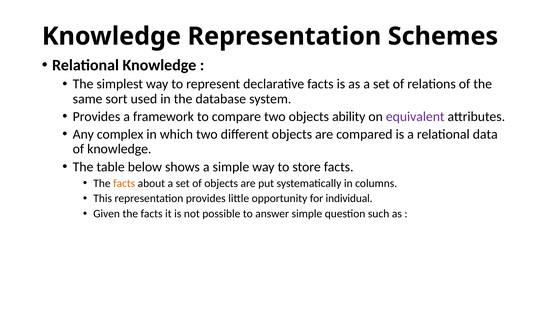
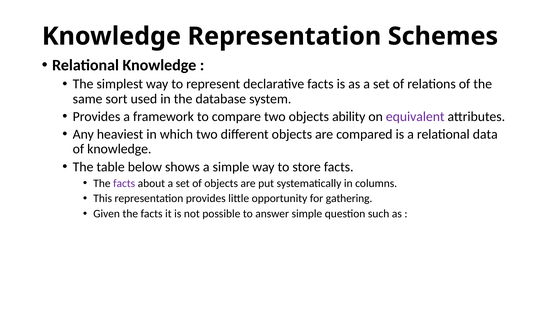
complex: complex -> heaviest
facts at (124, 183) colour: orange -> purple
individual: individual -> gathering
